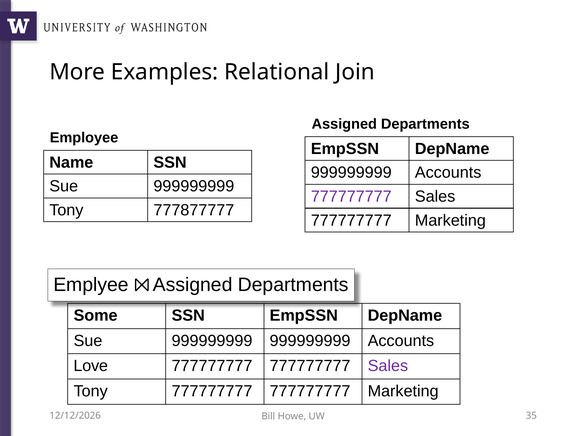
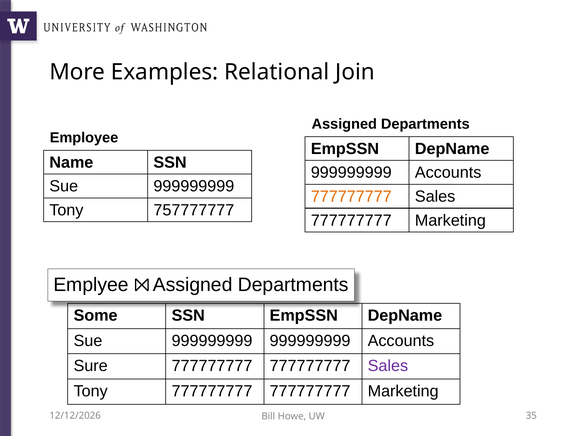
777777777 at (351, 196) colour: purple -> orange
777877777: 777877777 -> 757777777
Love: Love -> Sure
